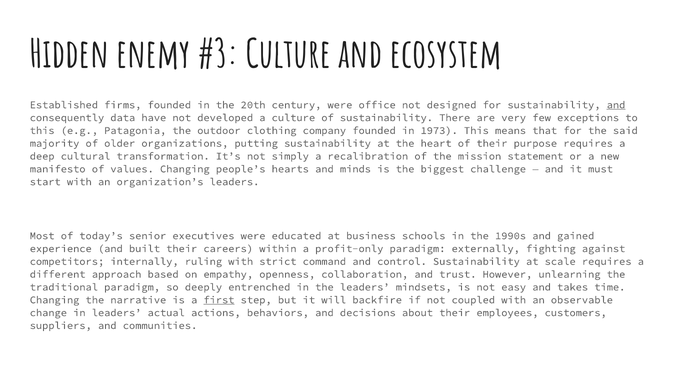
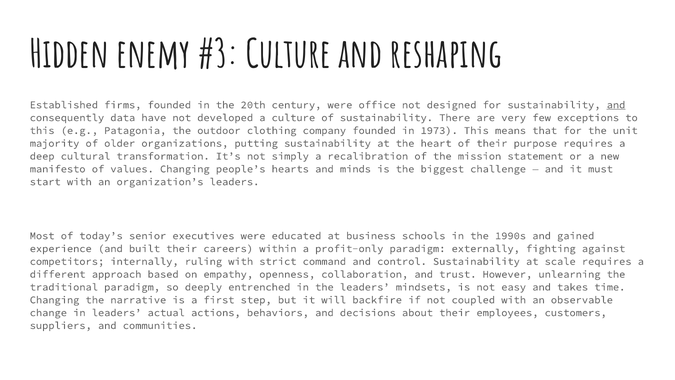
ecosystem: ecosystem -> reshaping
said: said -> unit
first underline: present -> none
